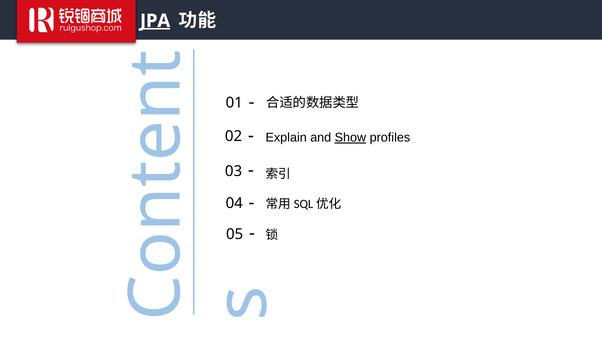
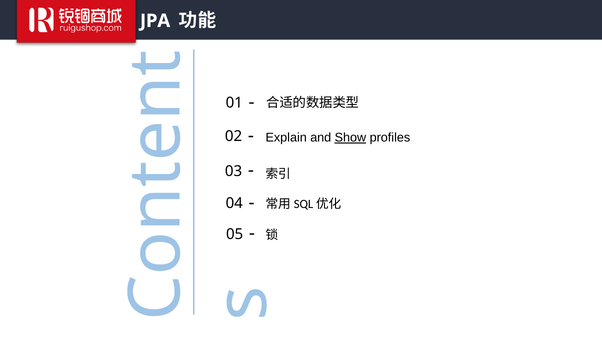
JPA underline: present -> none
